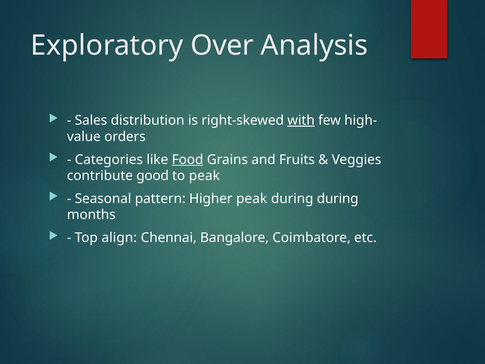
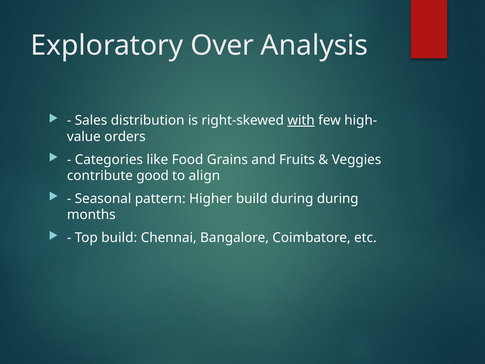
Food underline: present -> none
to peak: peak -> align
Higher peak: peak -> build
Top align: align -> build
